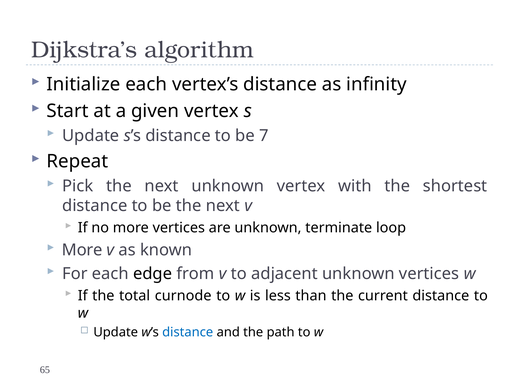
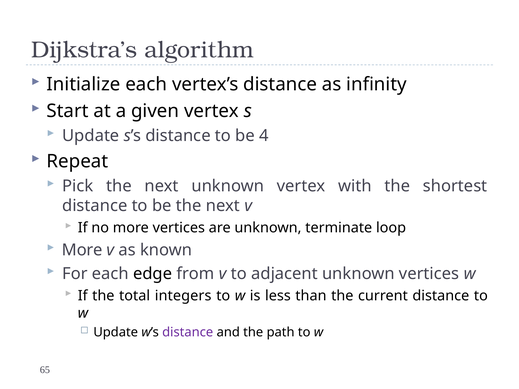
7: 7 -> 4
curnode: curnode -> integers
distance at (188, 332) colour: blue -> purple
